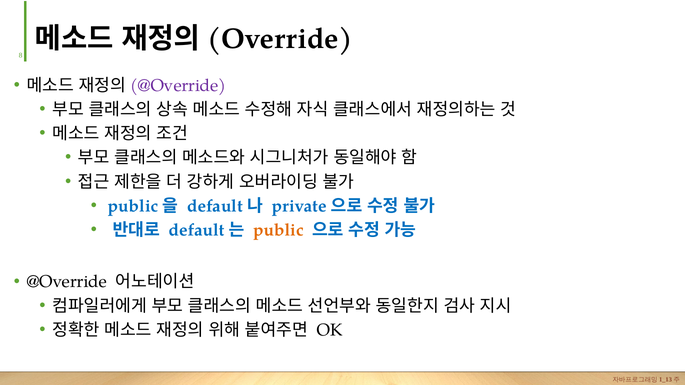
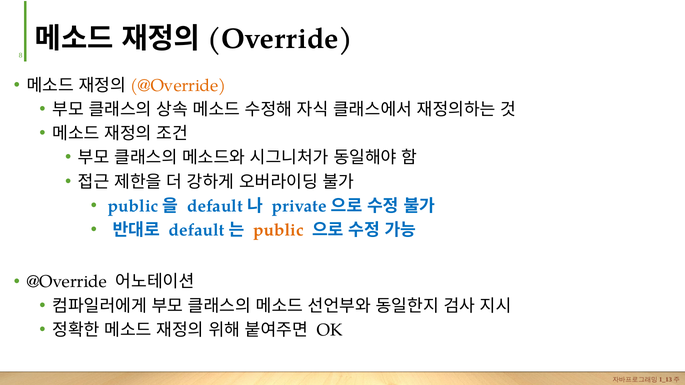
@Override at (178, 86) colour: purple -> orange
